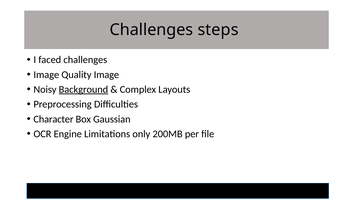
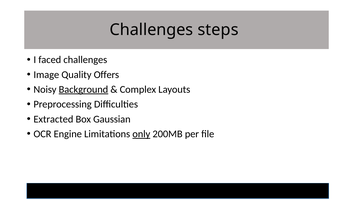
Quality Image: Image -> Offers
Character: Character -> Extracted
only underline: none -> present
